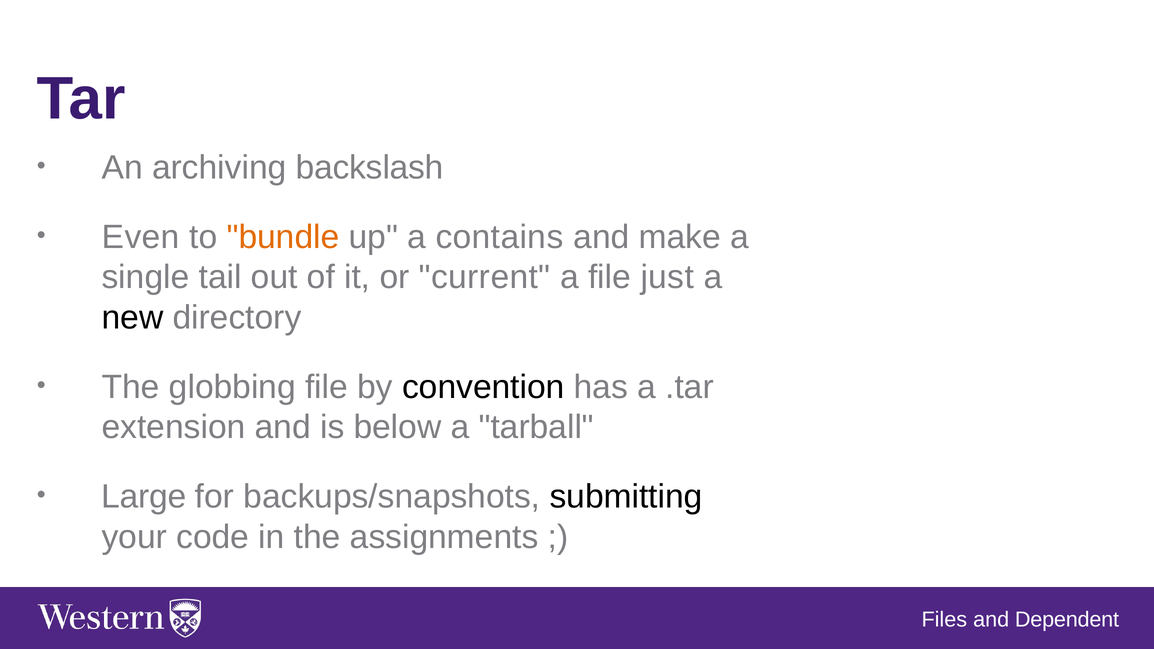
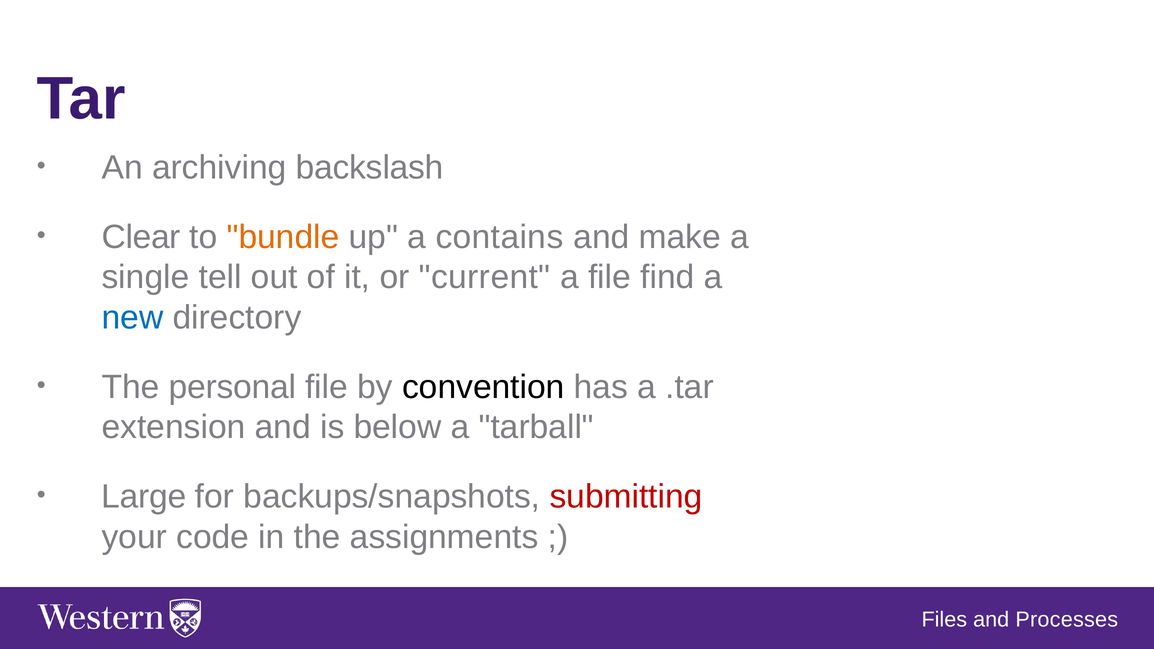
Even: Even -> Clear
tail: tail -> tell
just: just -> find
new colour: black -> blue
globbing: globbing -> personal
submitting colour: black -> red
Dependent: Dependent -> Processes
